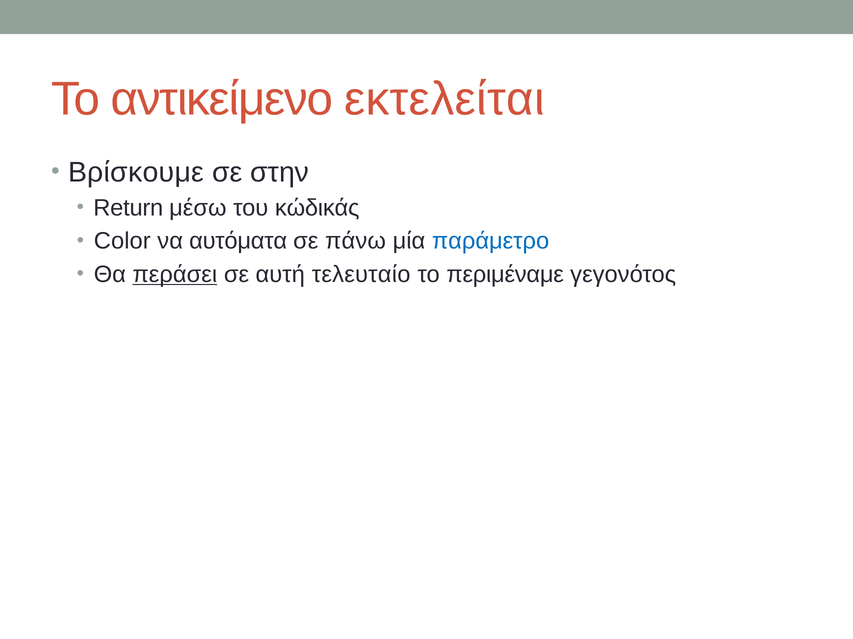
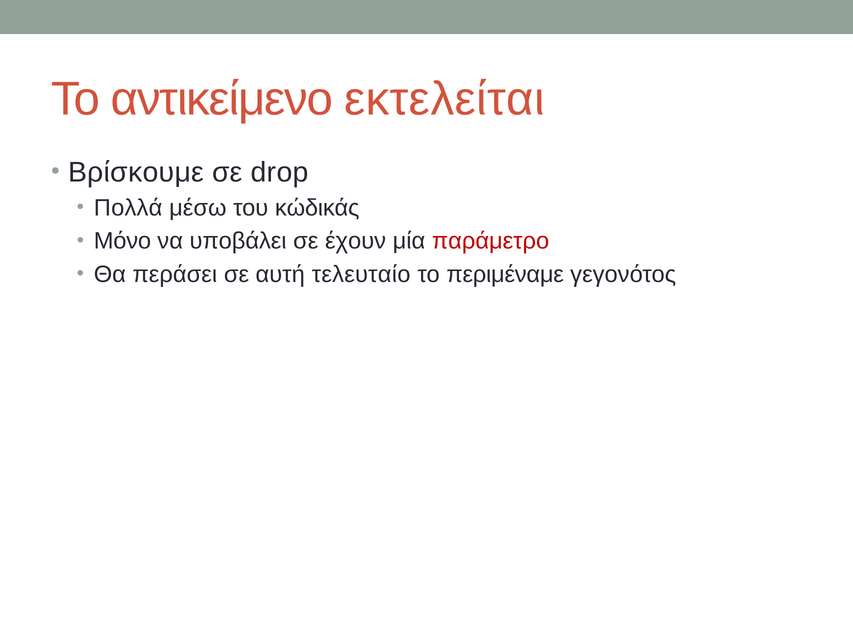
στην: στην -> drop
Return: Return -> Πολλά
Color: Color -> Μόνο
αυτόματα: αυτόματα -> υποβάλει
πάνω: πάνω -> έχουν
παράμετρο colour: blue -> red
περάσει underline: present -> none
